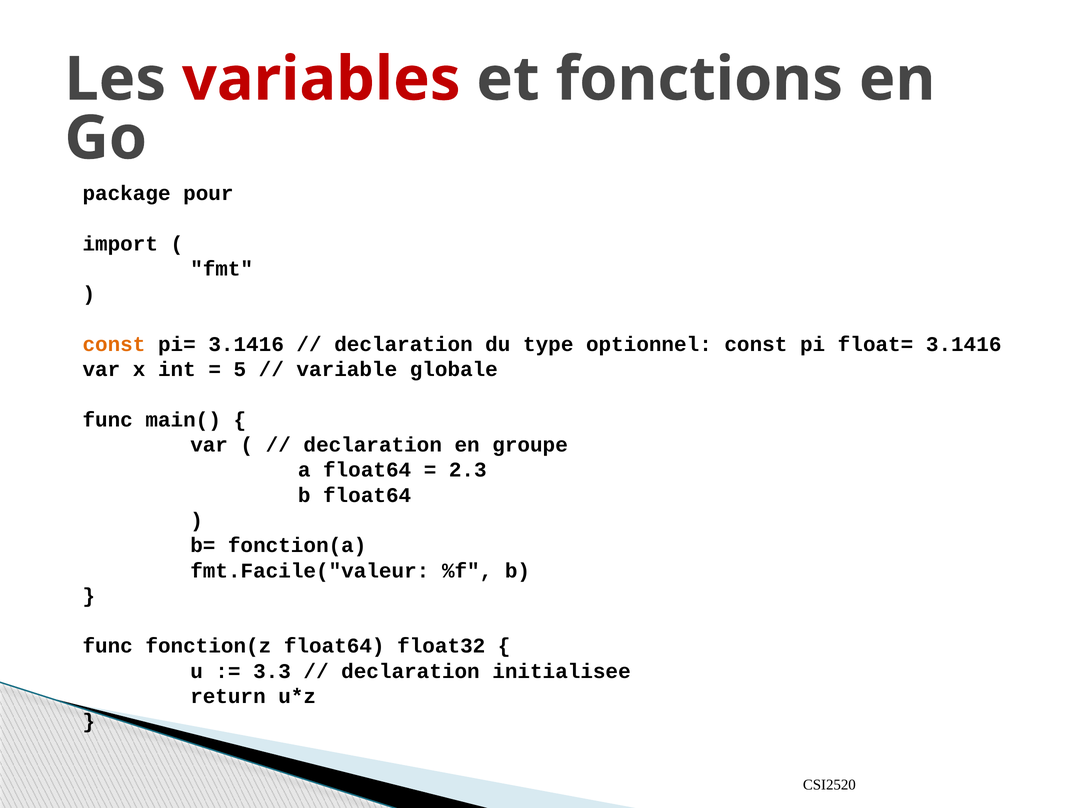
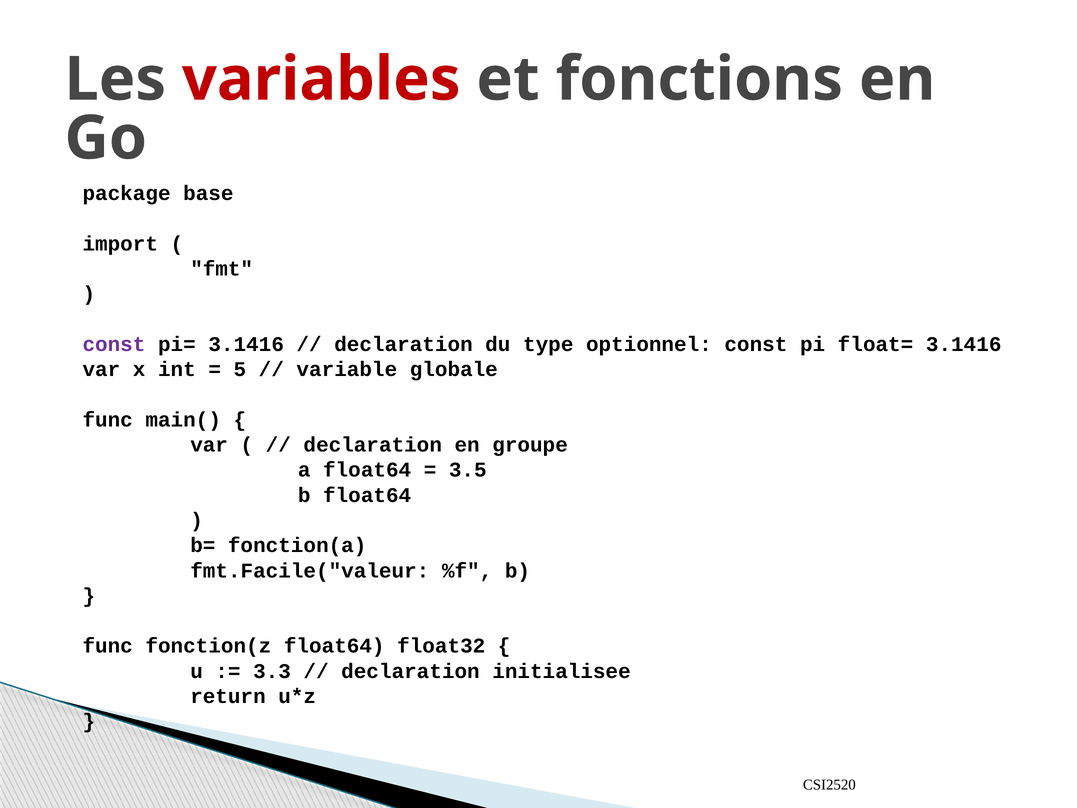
pour: pour -> base
const at (114, 344) colour: orange -> purple
2.3: 2.3 -> 3.5
